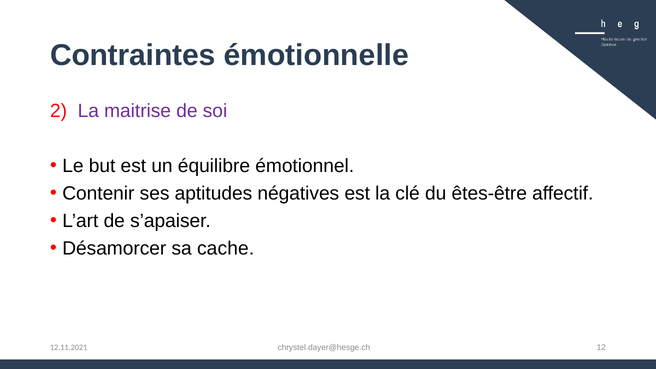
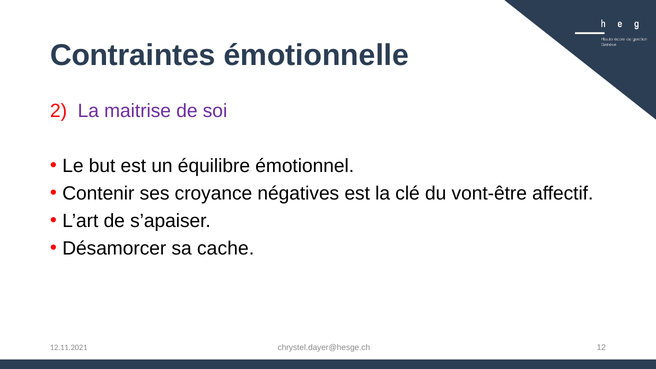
aptitudes: aptitudes -> croyance
êtes-être: êtes-être -> vont-être
